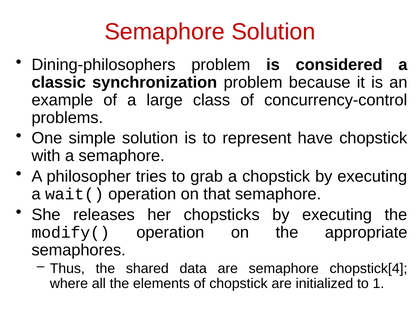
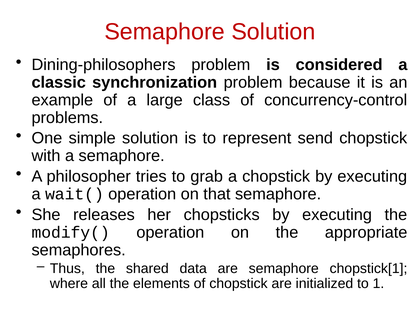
have: have -> send
chopstick[4: chopstick[4 -> chopstick[1
